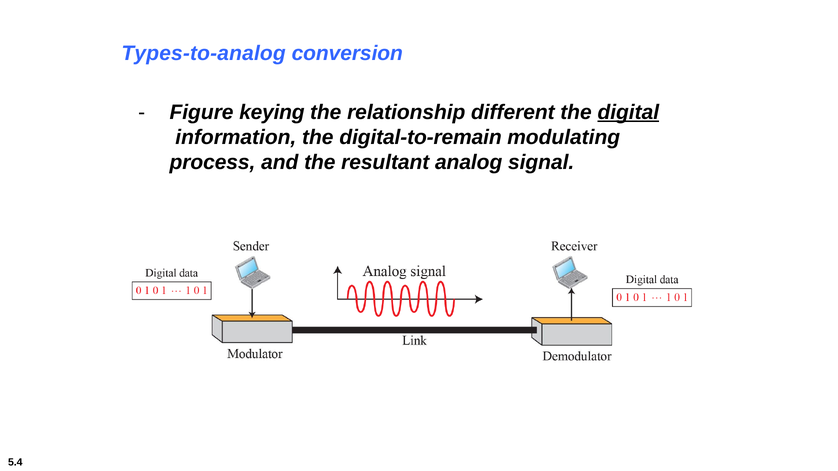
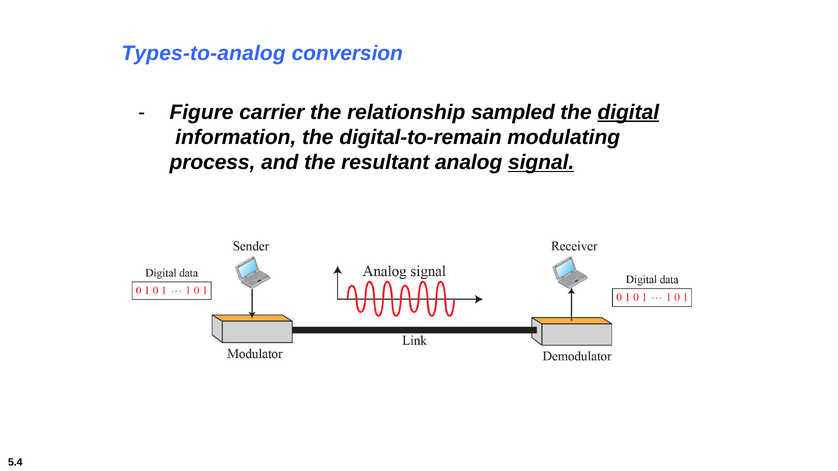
keying: keying -> carrier
different: different -> sampled
signal underline: none -> present
